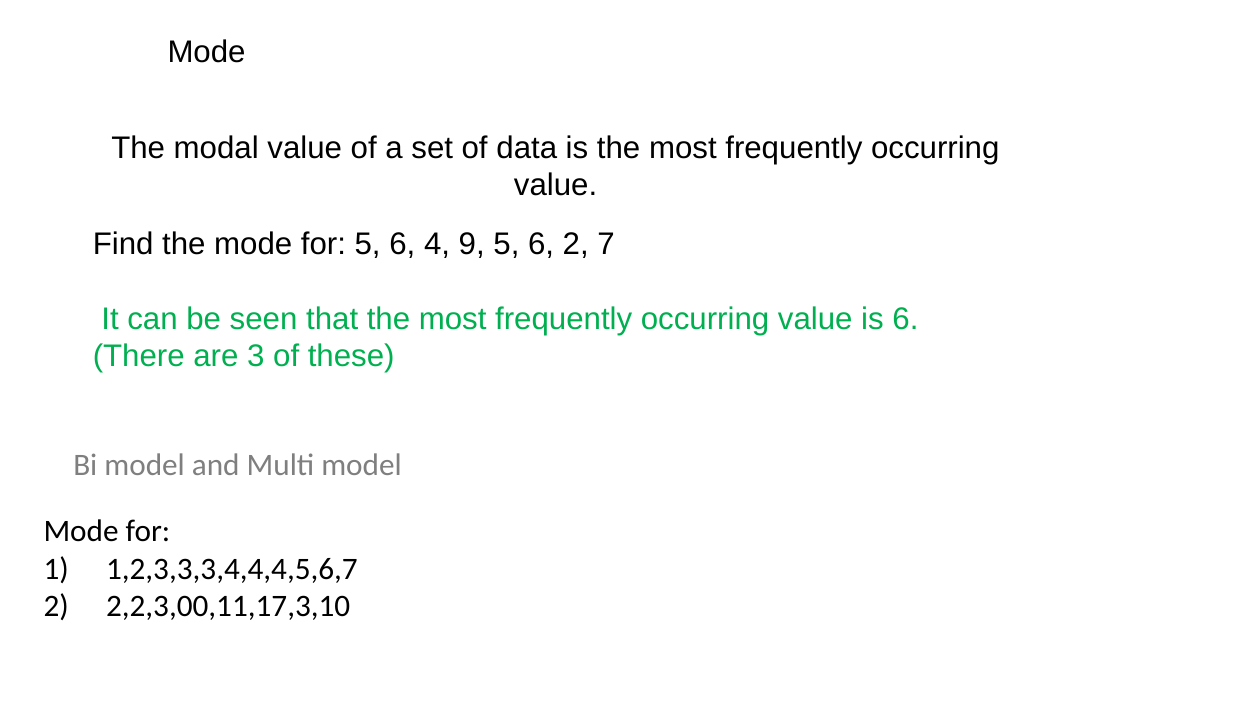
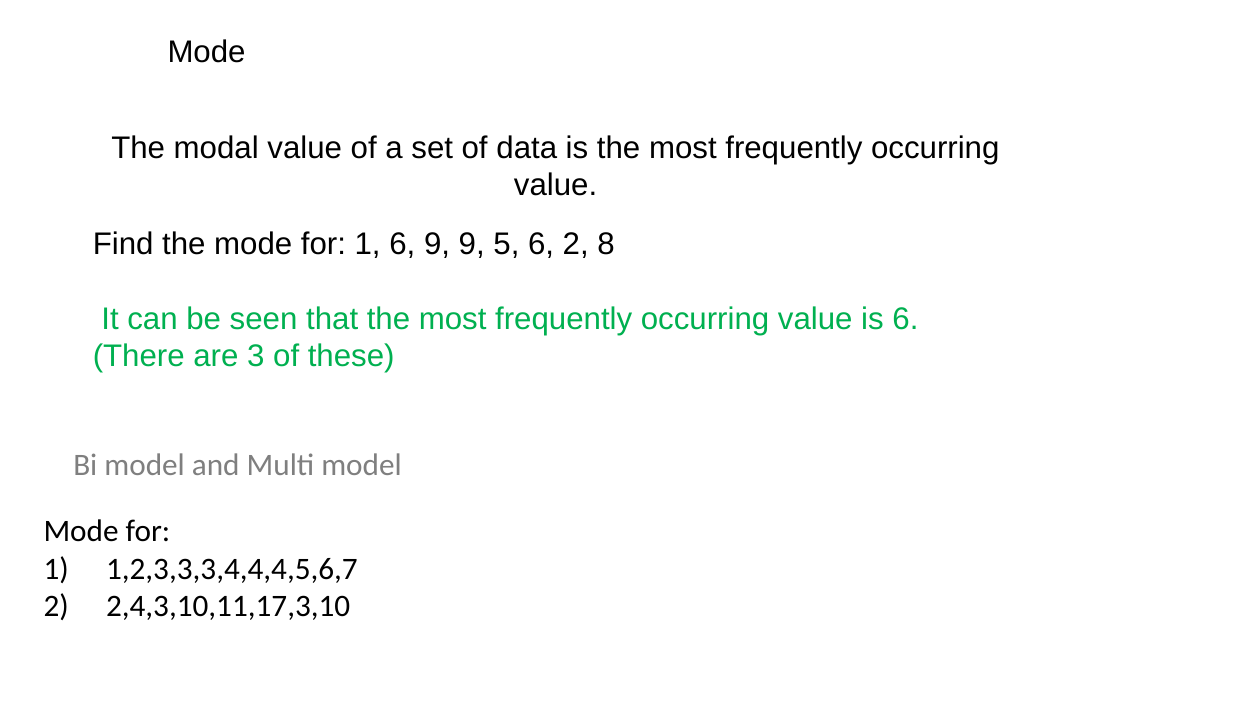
the mode for 5: 5 -> 1
6 4: 4 -> 9
7: 7 -> 8
2,2,3,00,11,17,3,10: 2,2,3,00,11,17,3,10 -> 2,4,3,10,11,17,3,10
